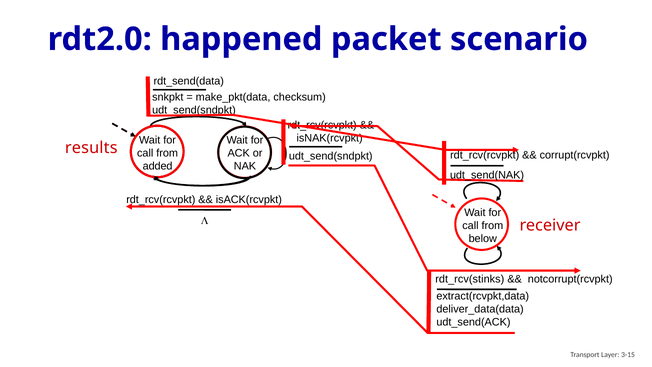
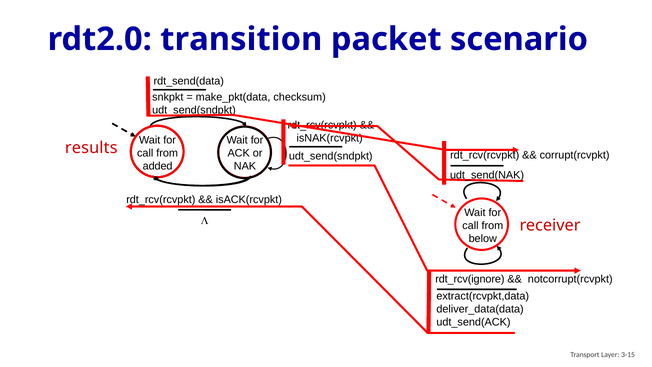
happened: happened -> transition
rdt_rcv(stinks: rdt_rcv(stinks -> rdt_rcv(ignore
